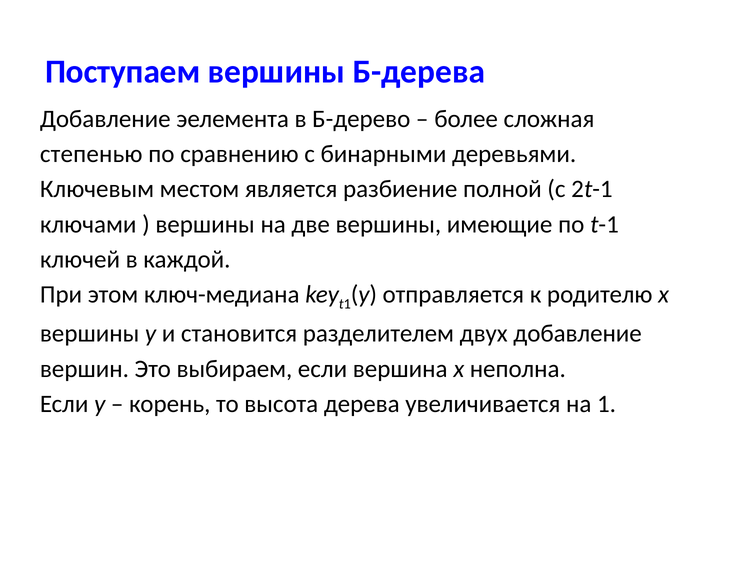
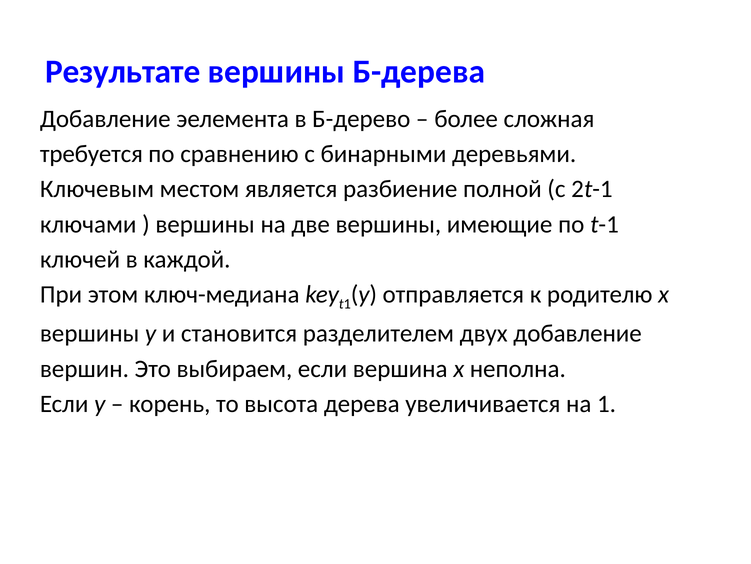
Поступаем: Поступаем -> Результате
степенью: степенью -> требуется
